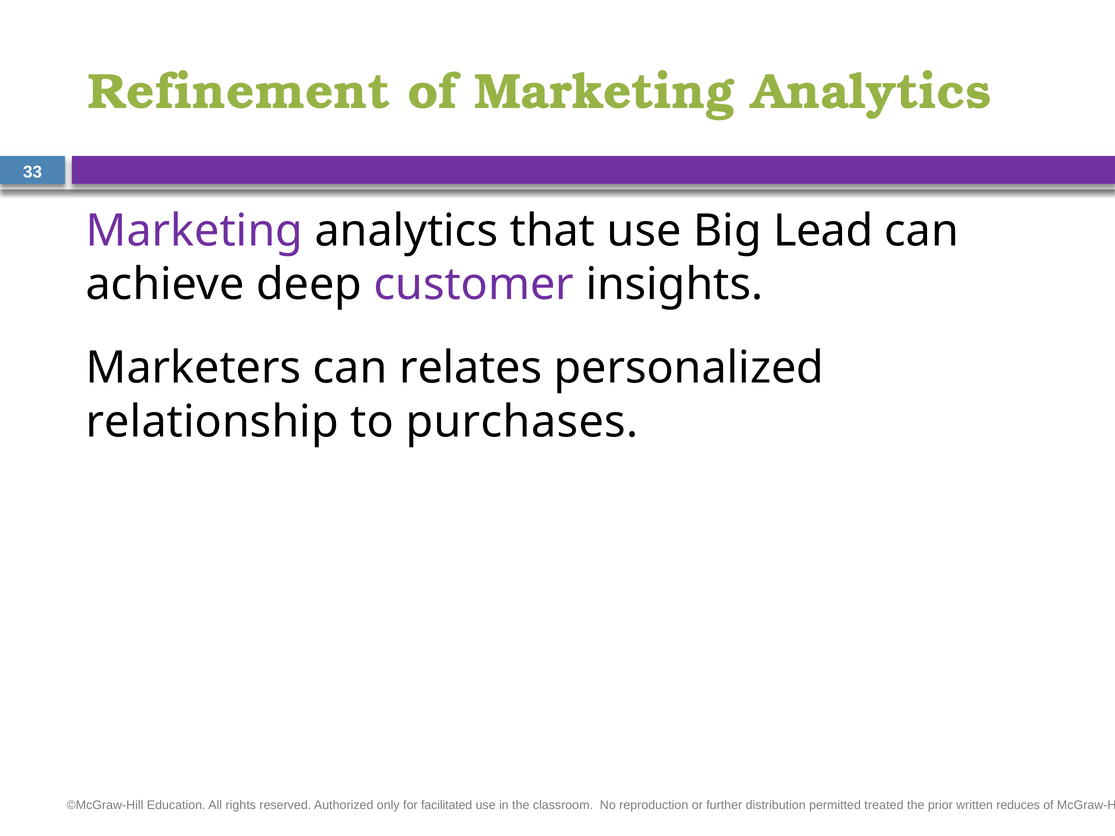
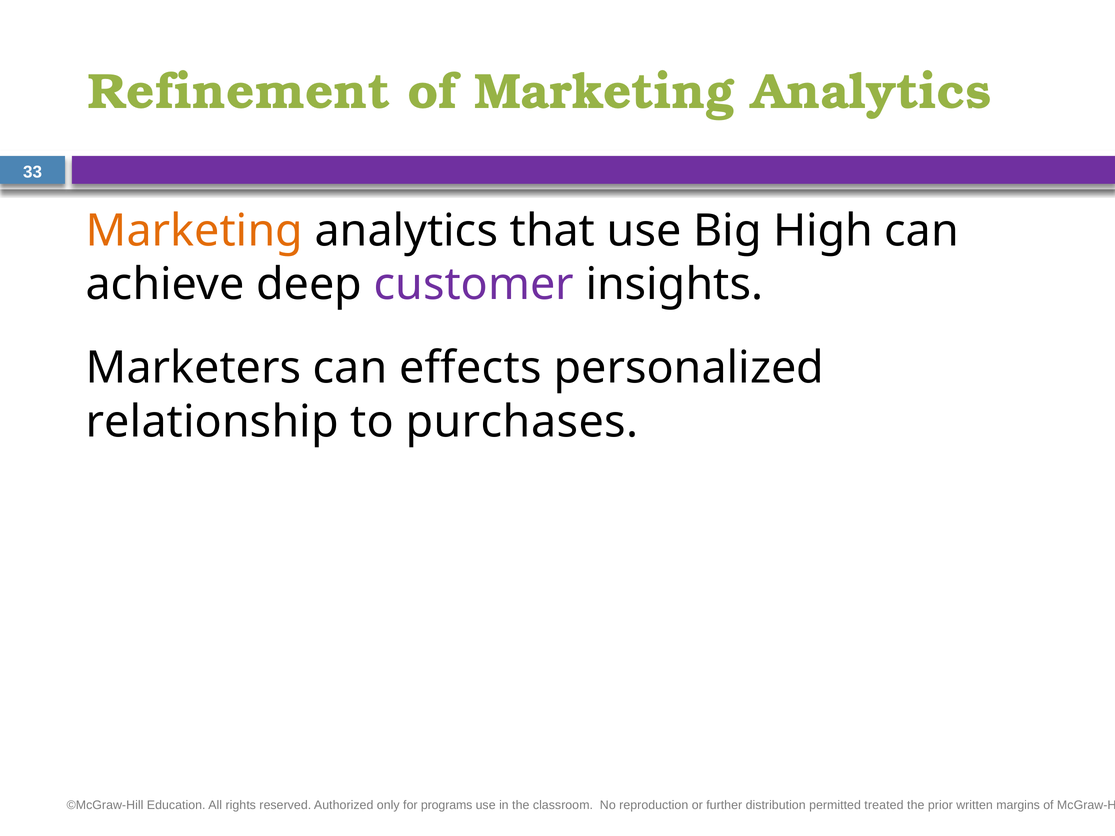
Marketing at (194, 231) colour: purple -> orange
Lead: Lead -> High
relates: relates -> effects
facilitated: facilitated -> programs
reduces: reduces -> margins
